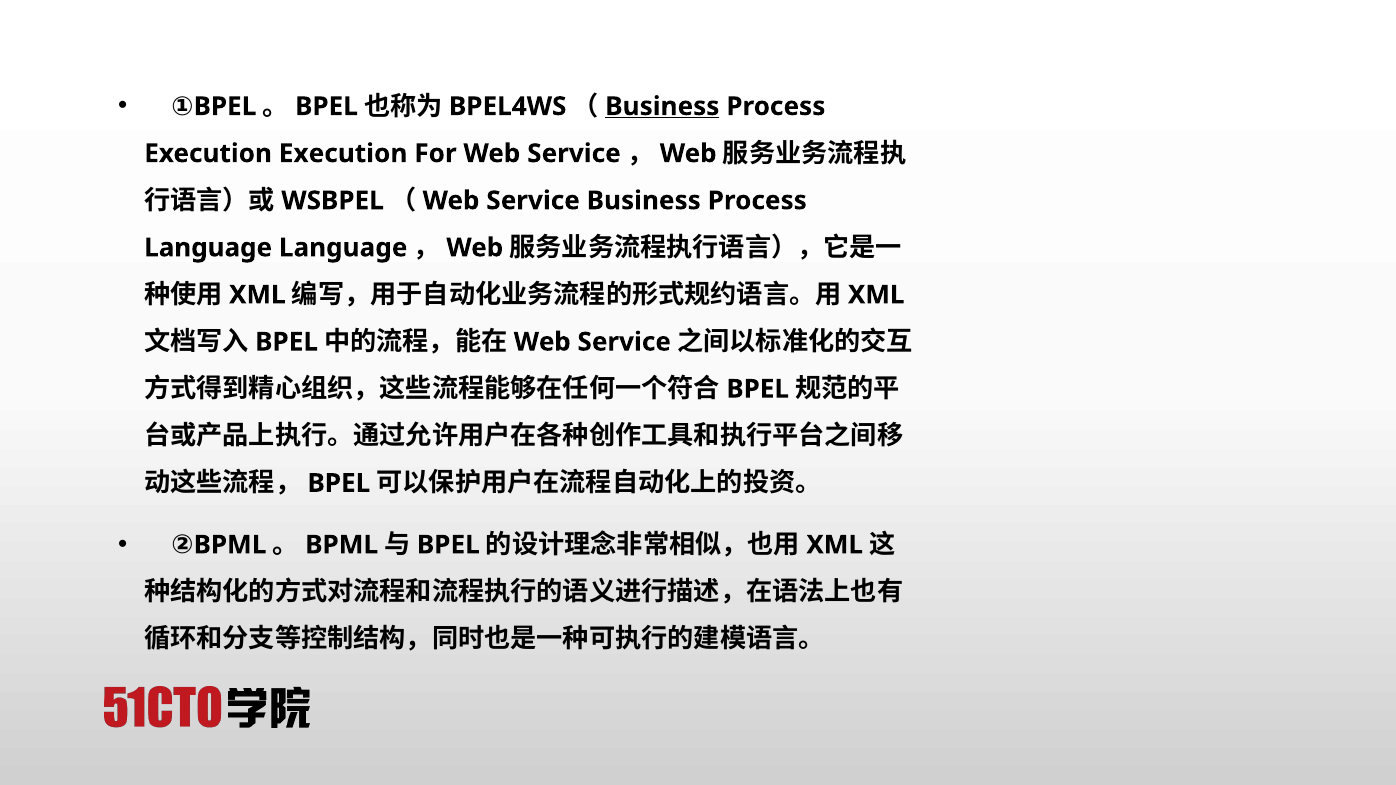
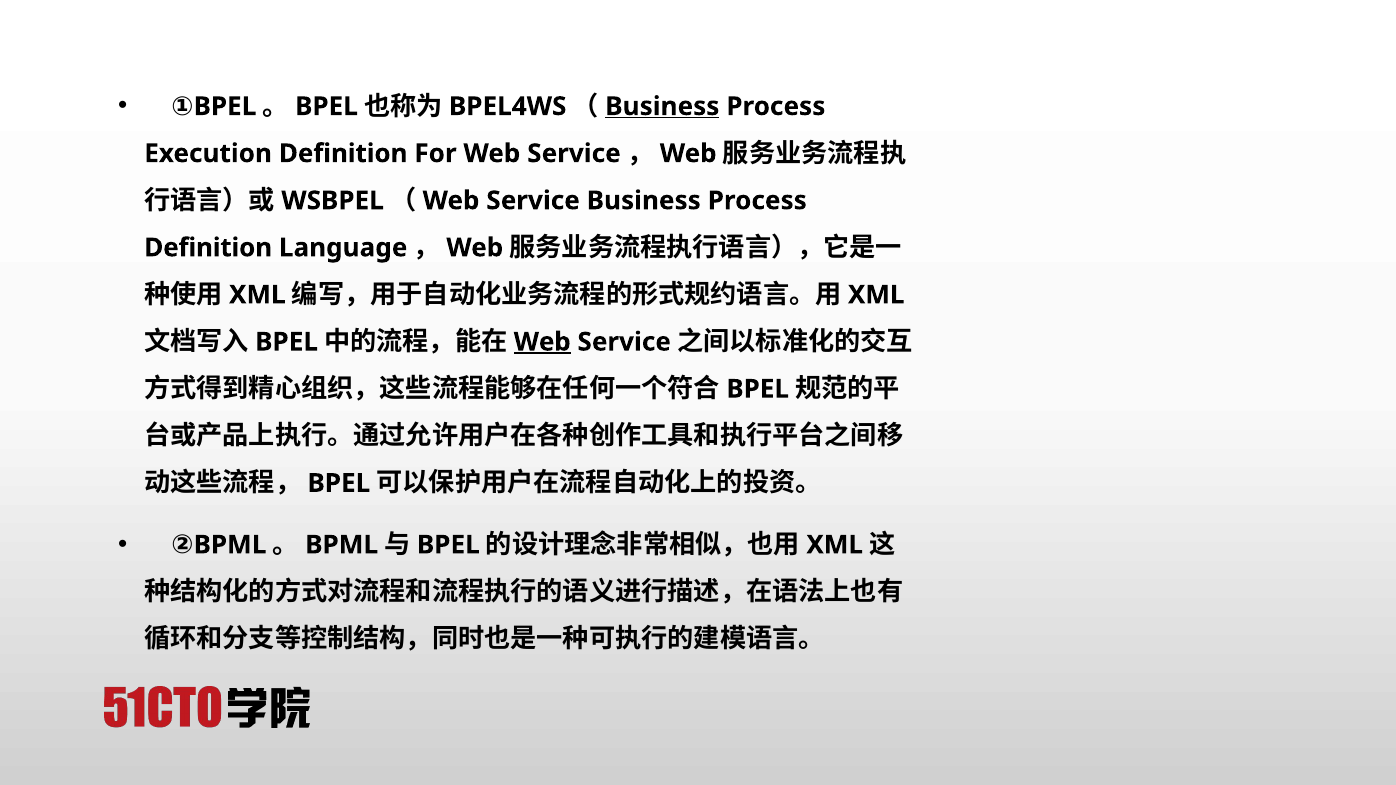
Execution Execution: Execution -> Definition
Language at (208, 248): Language -> Definition
Web at (542, 342) underline: none -> present
